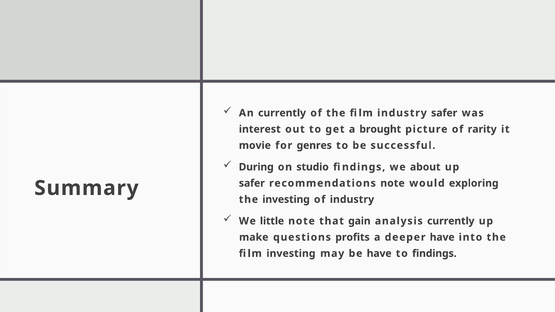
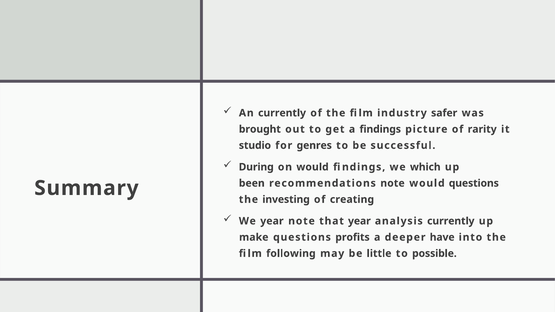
interest: interest -> brought
a brought: brought -> findings
movie: movie -> studio
on studio: studio -> would
about: about -> which
safer at (252, 183): safer -> been
would exploring: exploring -> questions
of industry: industry -> creating
We little: little -> year
that gain: gain -> year
film investing: investing -> following
be have: have -> little
to findings: findings -> possible
